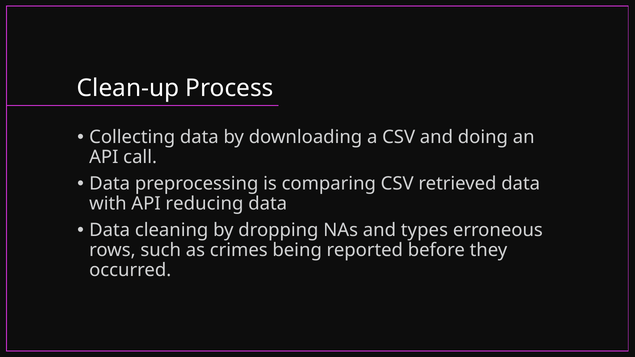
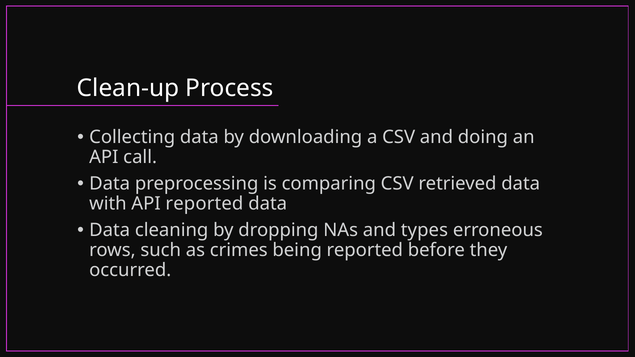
API reducing: reducing -> reported
